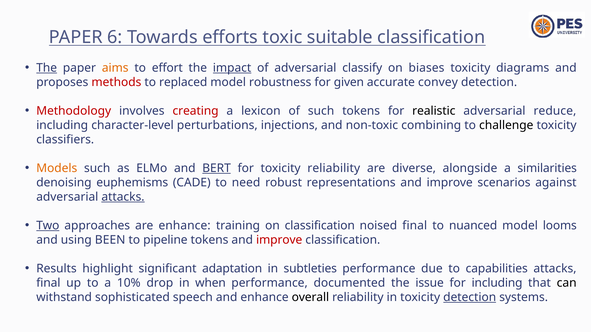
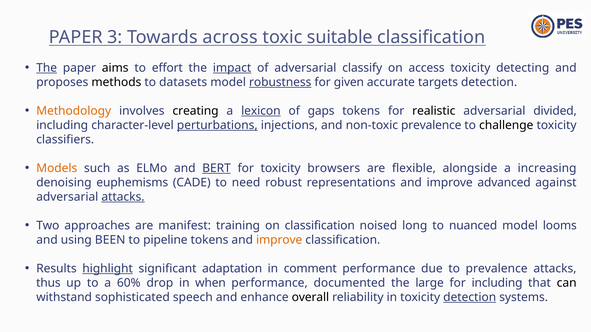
6: 6 -> 3
efforts: efforts -> across
aims colour: orange -> black
biases: biases -> access
diagrams: diagrams -> detecting
methods colour: red -> black
replaced: replaced -> datasets
robustness underline: none -> present
convey: convey -> targets
Methodology colour: red -> orange
creating colour: red -> black
lexicon underline: none -> present
of such: such -> gaps
reduce: reduce -> divided
perturbations underline: none -> present
non-toxic combining: combining -> prevalence
toxicity reliability: reliability -> browsers
diverse: diverse -> flexible
similarities: similarities -> increasing
scenarios: scenarios -> advanced
Two underline: present -> none
are enhance: enhance -> manifest
noised final: final -> long
improve at (279, 240) colour: red -> orange
highlight underline: none -> present
subtleties: subtleties -> comment
to capabilities: capabilities -> prevalence
final at (48, 283): final -> thus
10%: 10% -> 60%
issue: issue -> large
